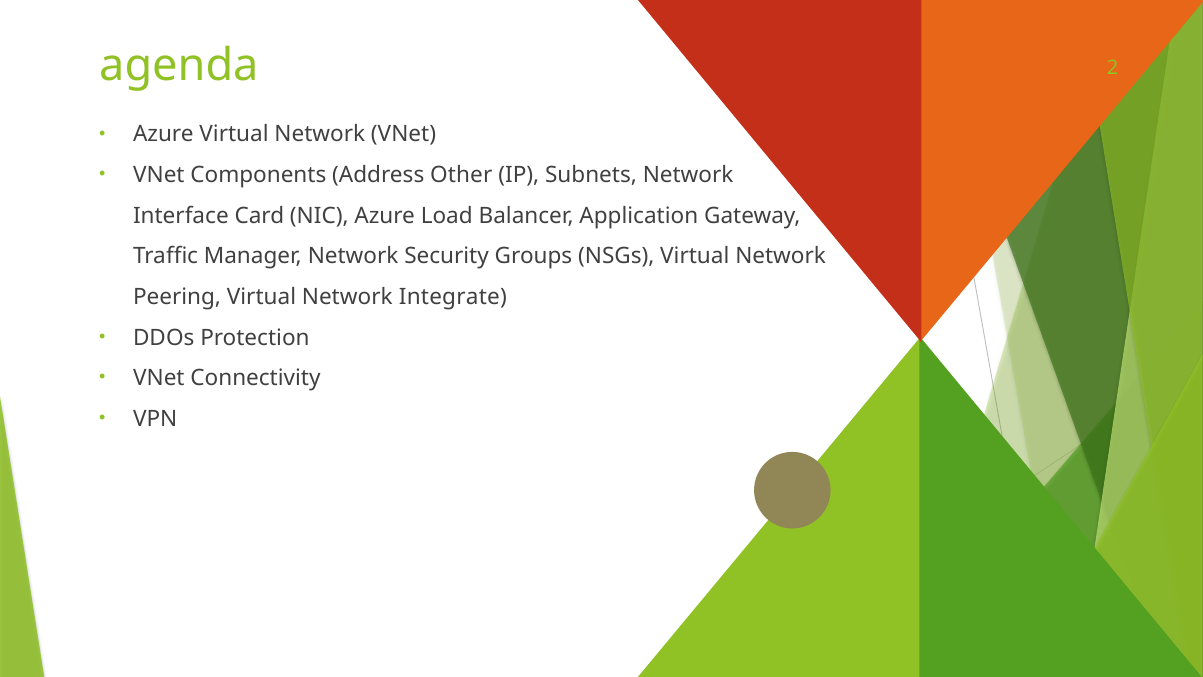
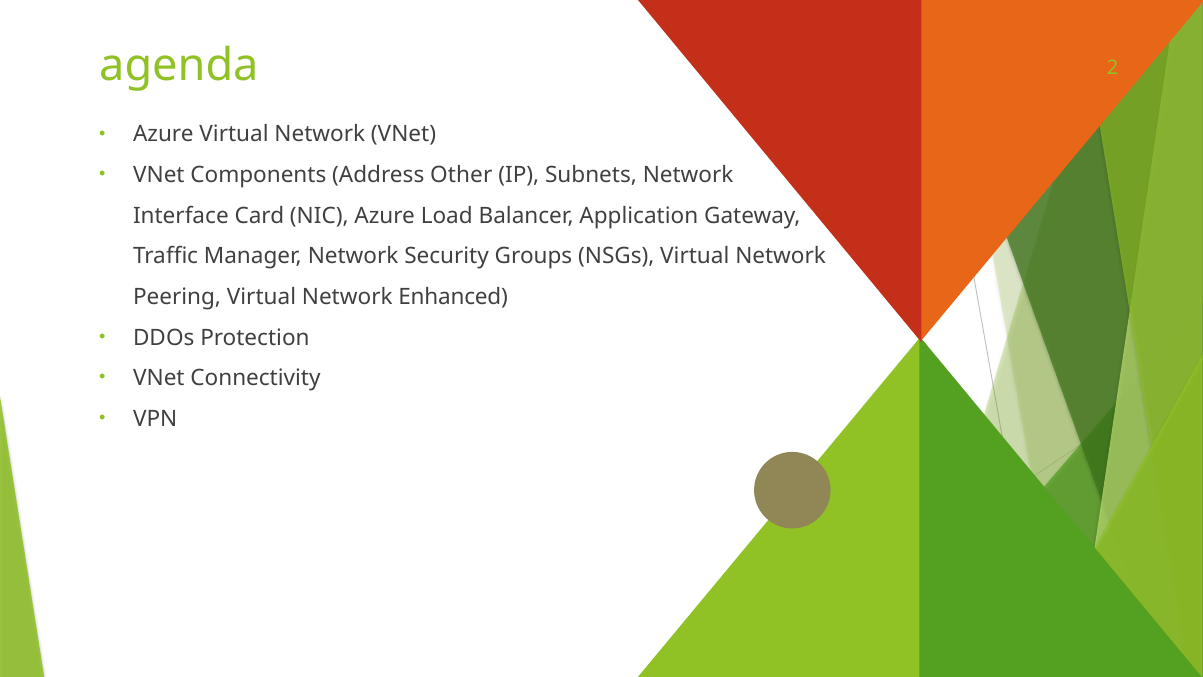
Integrate: Integrate -> Enhanced
